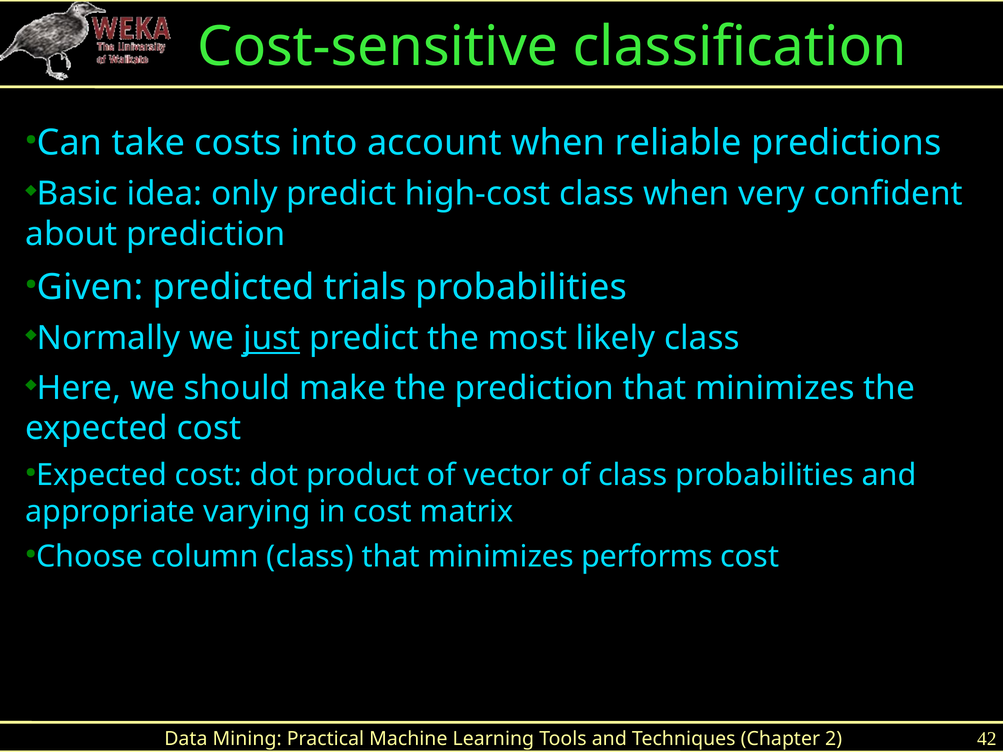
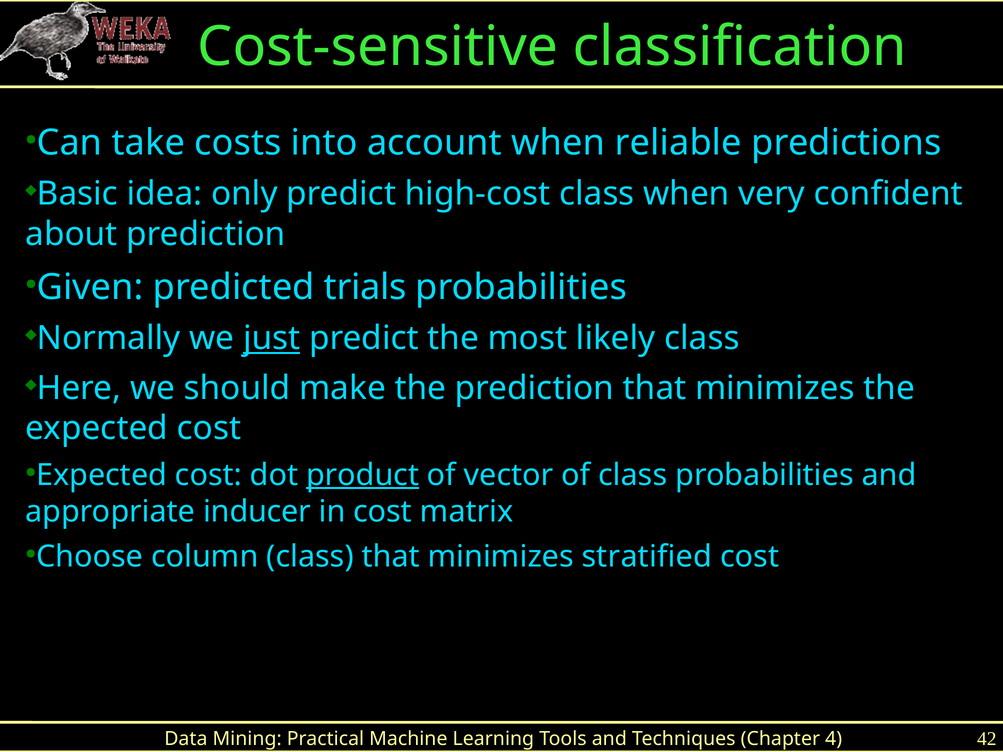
product underline: none -> present
varying: varying -> inducer
performs: performs -> stratified
2: 2 -> 4
